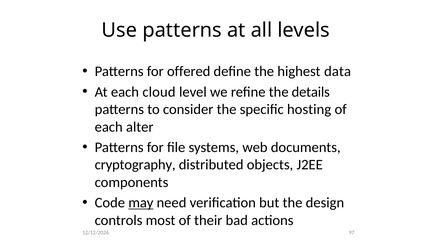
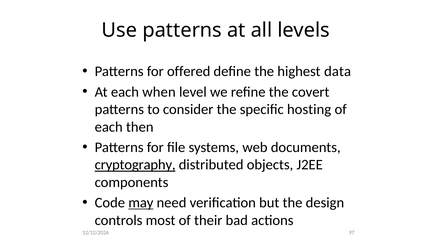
cloud: cloud -> when
details: details -> covert
alter: alter -> then
cryptography underline: none -> present
